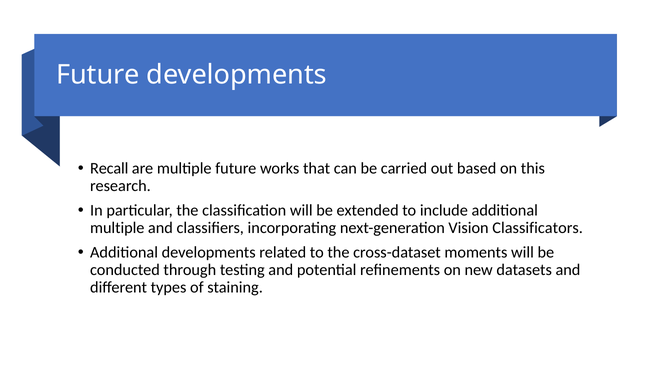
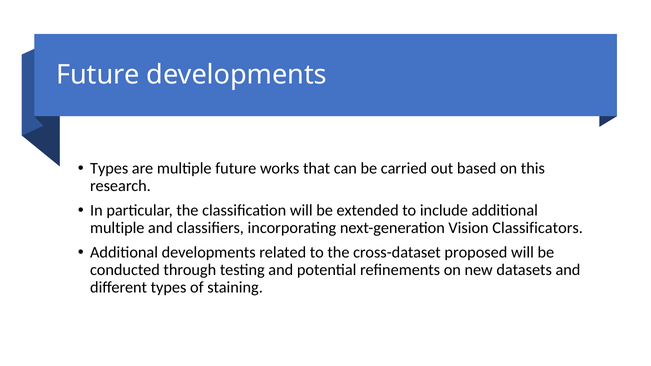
Recall at (109, 169): Recall -> Types
moments: moments -> proposed
